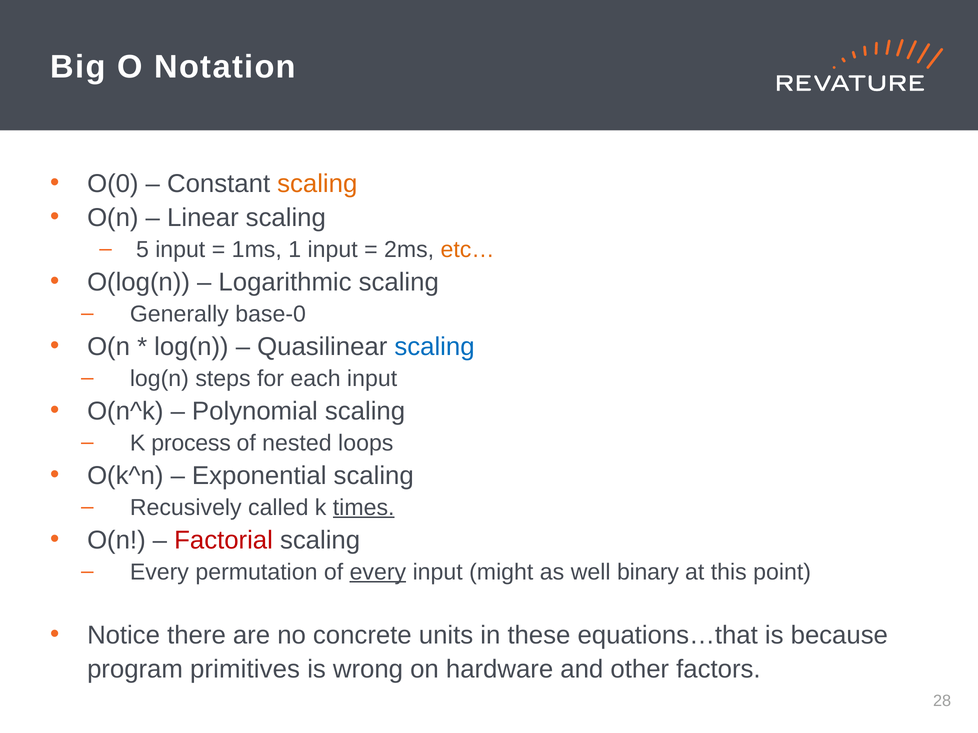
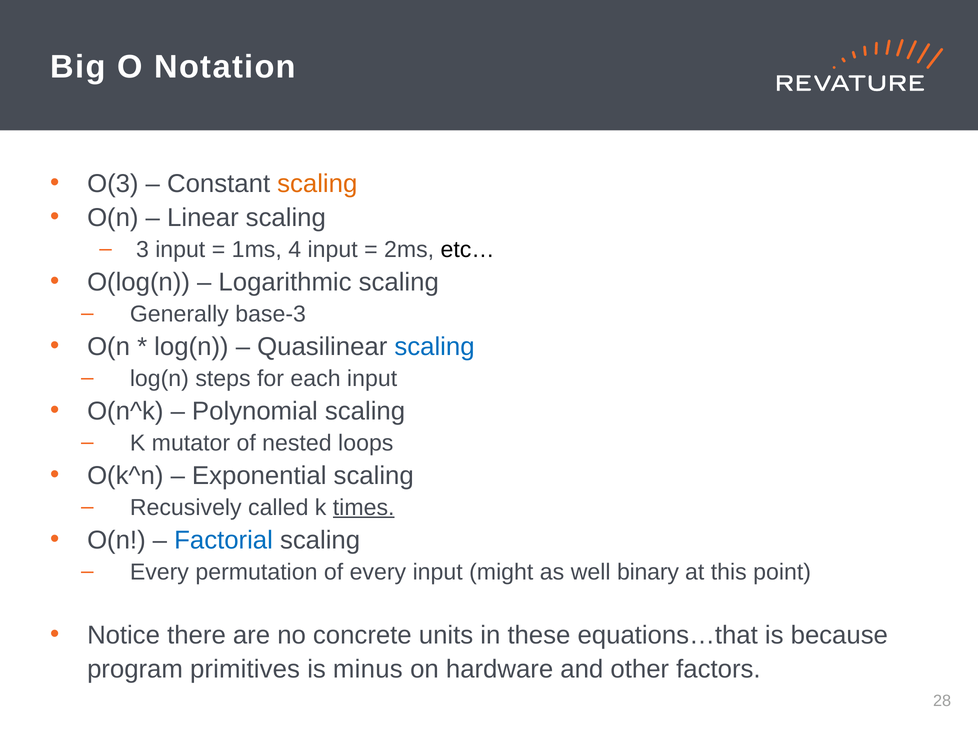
O(0: O(0 -> O(3
5: 5 -> 3
1: 1 -> 4
etc… colour: orange -> black
base-0: base-0 -> base-3
process: process -> mutator
Factorial colour: red -> blue
every at (378, 572) underline: present -> none
wrong: wrong -> minus
